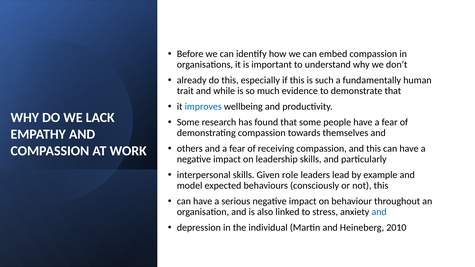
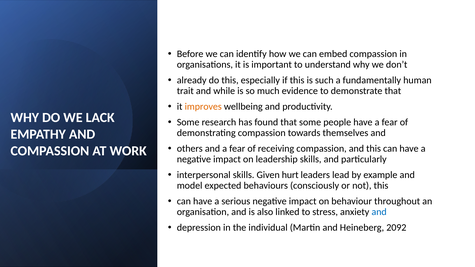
improves colour: blue -> orange
role: role -> hurt
2010: 2010 -> 2092
